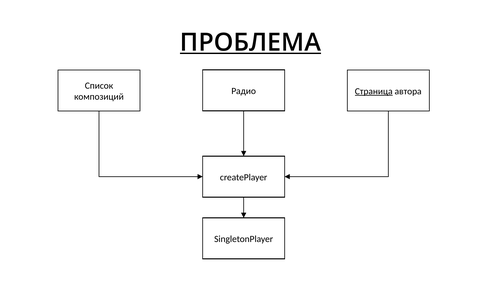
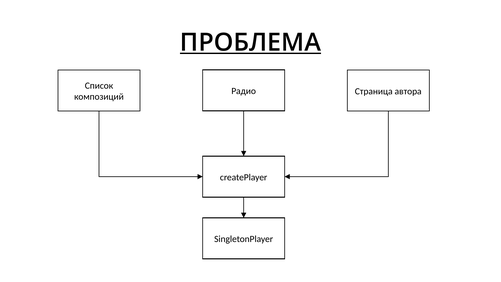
Страница underline: present -> none
